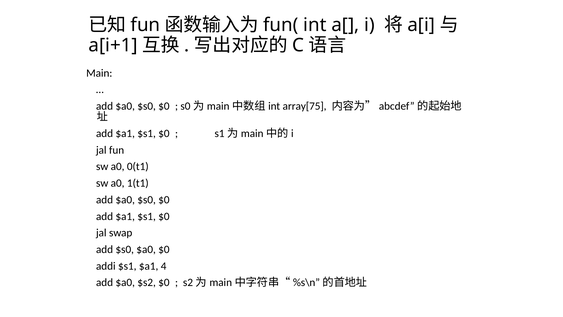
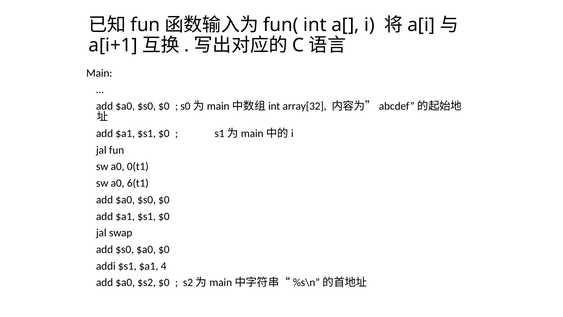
array[75: array[75 -> array[32
1(t1: 1(t1 -> 6(t1
